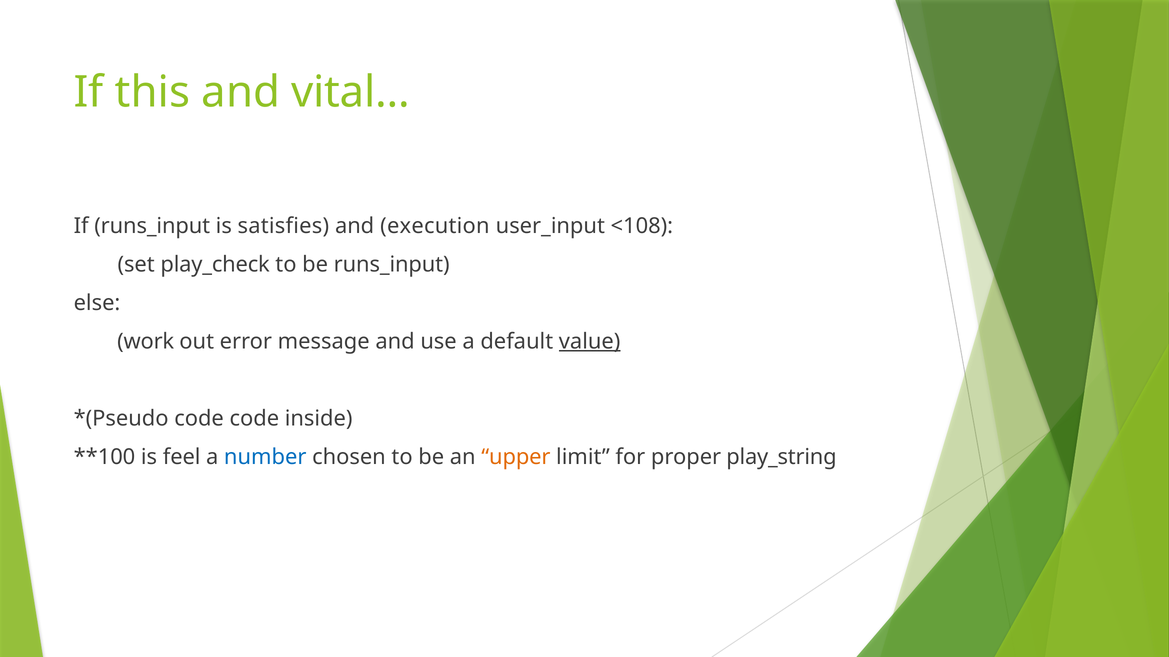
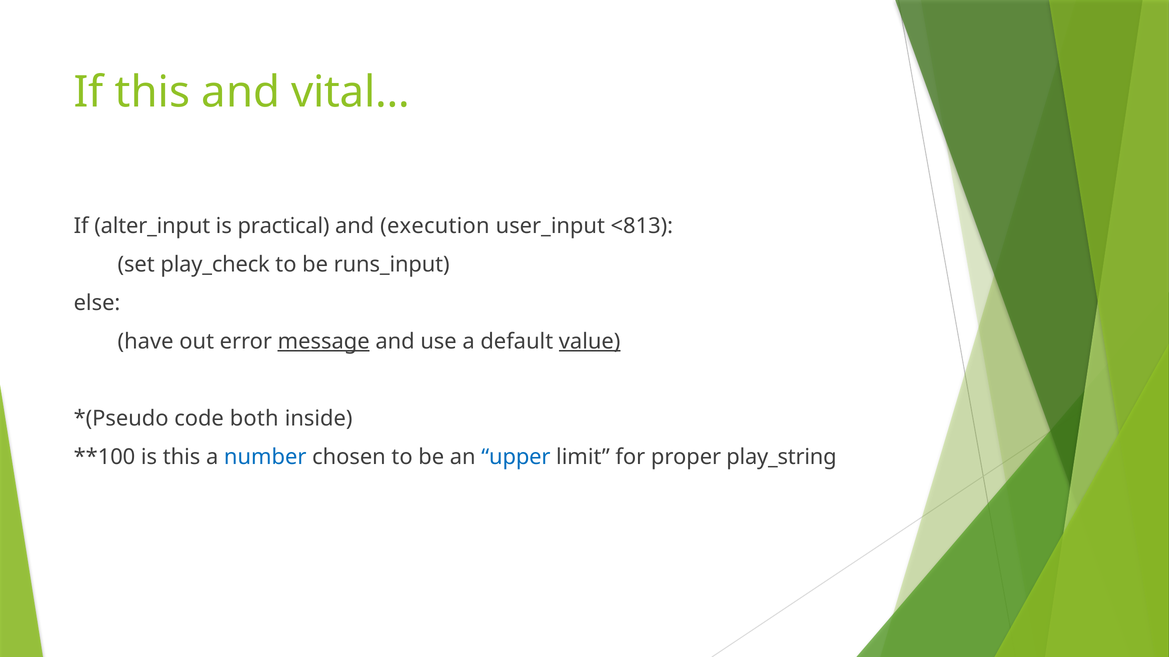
If runs_input: runs_input -> alter_input
satisfies: satisfies -> practical
<108: <108 -> <813
work: work -> have
message underline: none -> present
code code: code -> both
is feel: feel -> this
upper colour: orange -> blue
